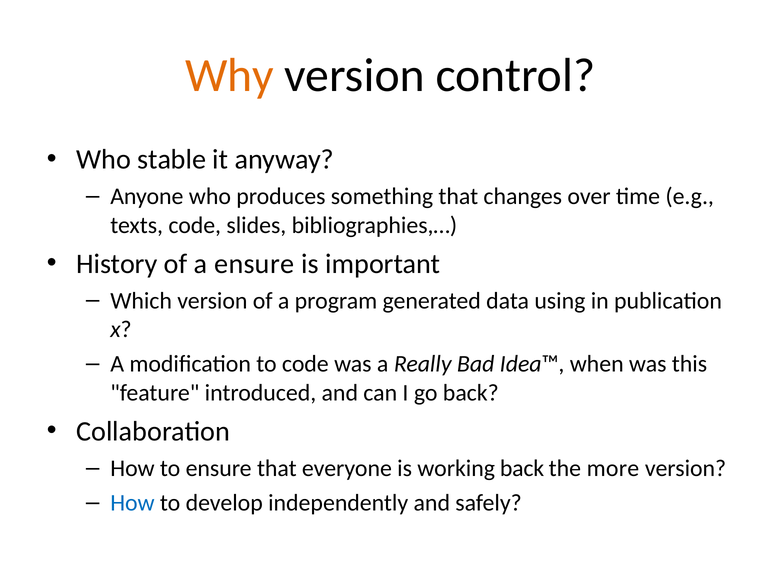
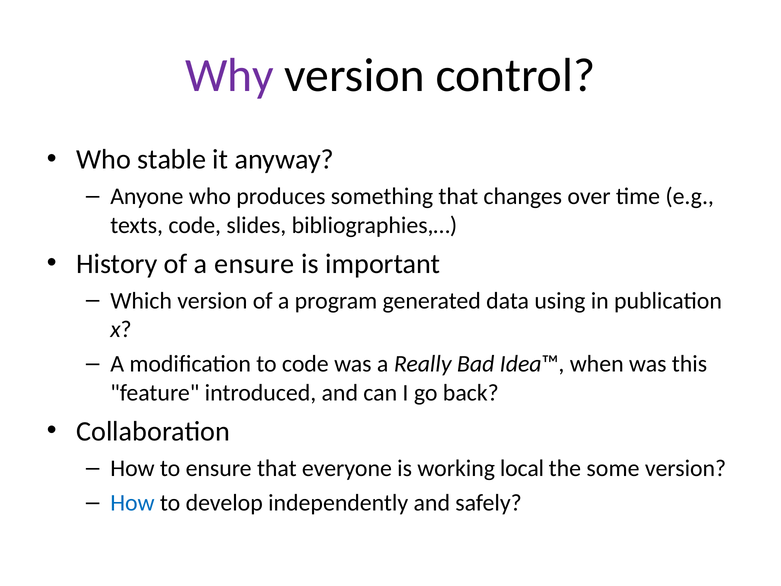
Why colour: orange -> purple
working back: back -> local
more: more -> some
